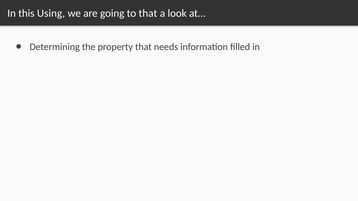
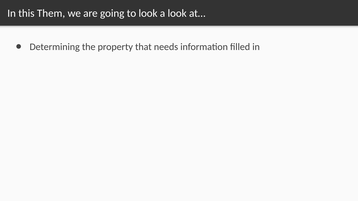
Using: Using -> Them
to that: that -> look
